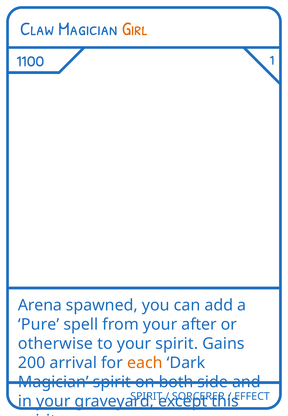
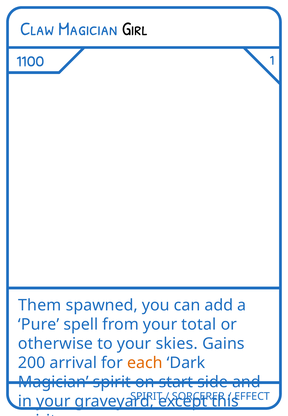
Girl colour: orange -> black
Arena: Arena -> Them
after: after -> total
your spirit: spirit -> skies
both: both -> start
